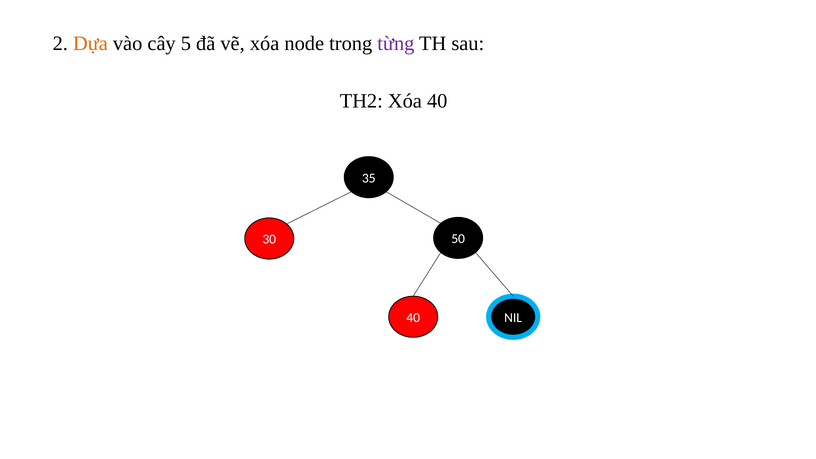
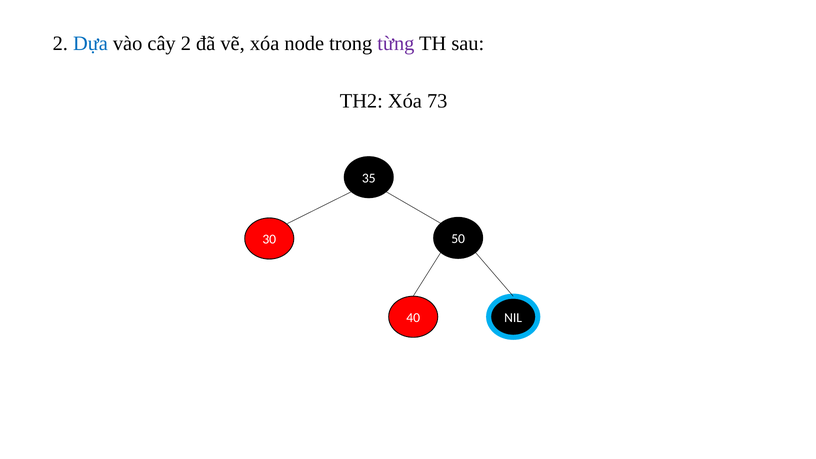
Dựa colour: orange -> blue
cây 5: 5 -> 2
Xóa 40: 40 -> 73
